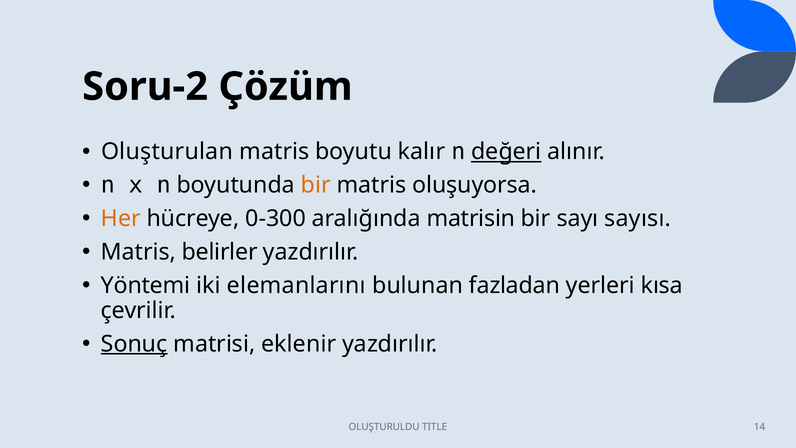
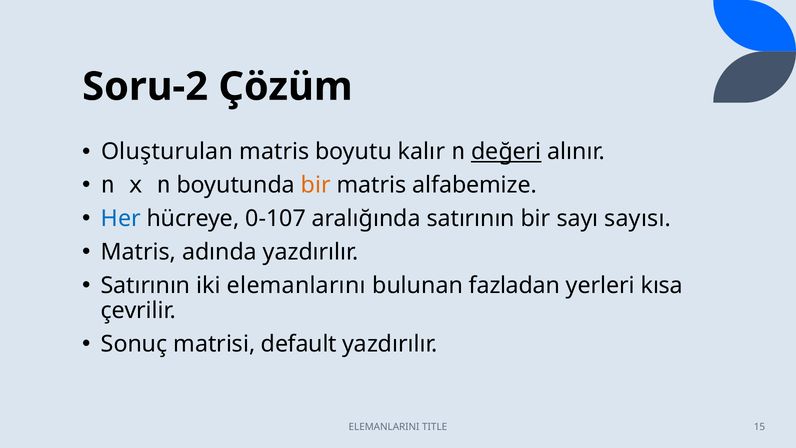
oluşuyorsa: oluşuyorsa -> alfabemize
Her colour: orange -> blue
0-300: 0-300 -> 0-107
aralığında matrisin: matrisin -> satırının
belirler: belirler -> adında
Yöntemi at (146, 285): Yöntemi -> Satırının
Sonuç underline: present -> none
eklenir: eklenir -> default
OLUŞTURULDU: OLUŞTURULDU -> ELEMANLARINI
14: 14 -> 15
